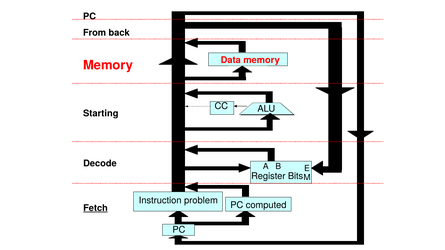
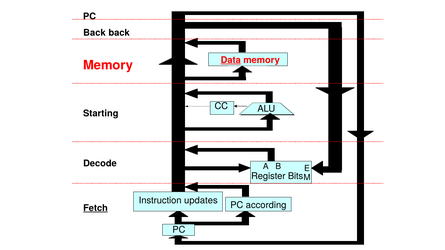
From at (95, 33): From -> Back
Data underline: none -> present
problem: problem -> updates
computed: computed -> according
